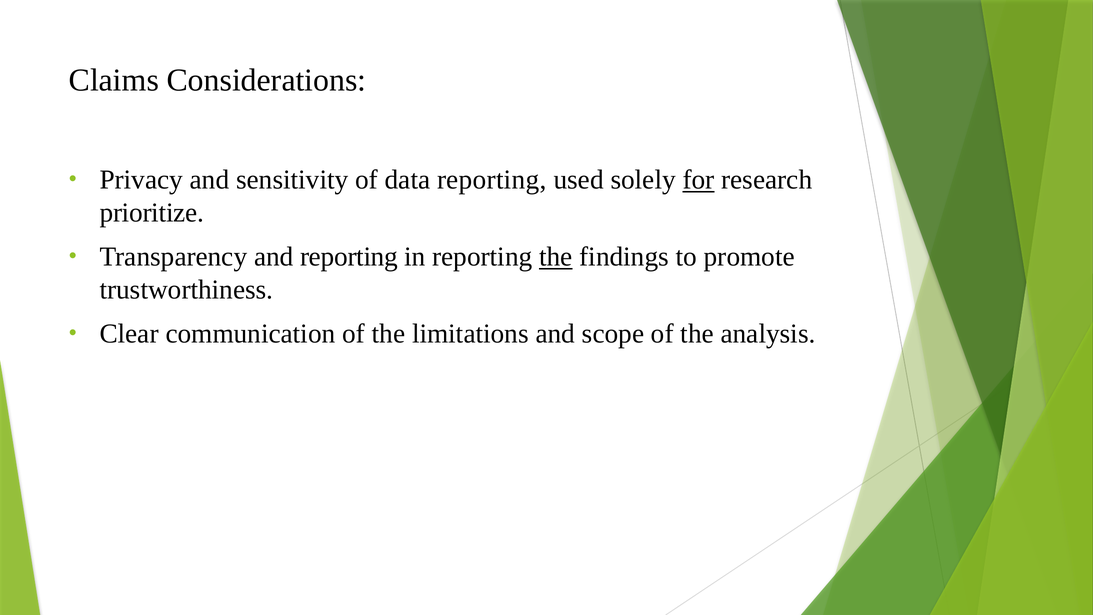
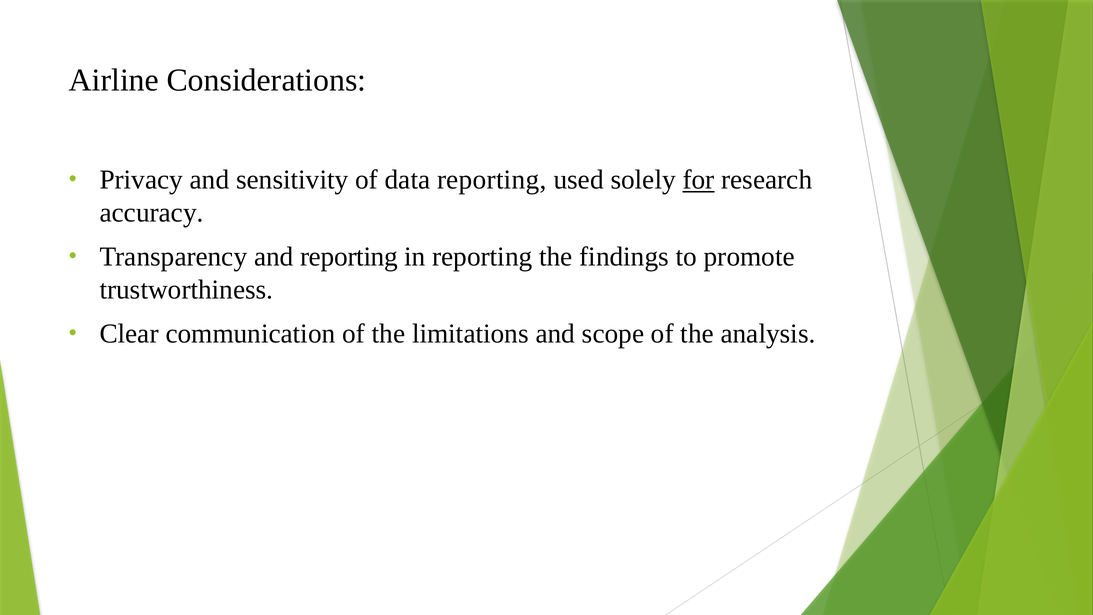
Claims: Claims -> Airline
prioritize: prioritize -> accuracy
the at (556, 257) underline: present -> none
